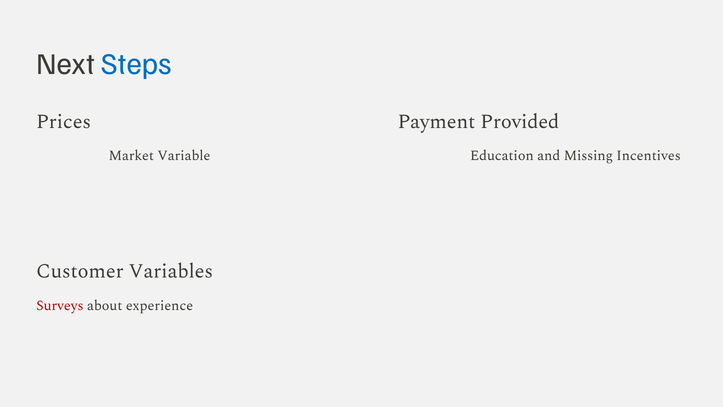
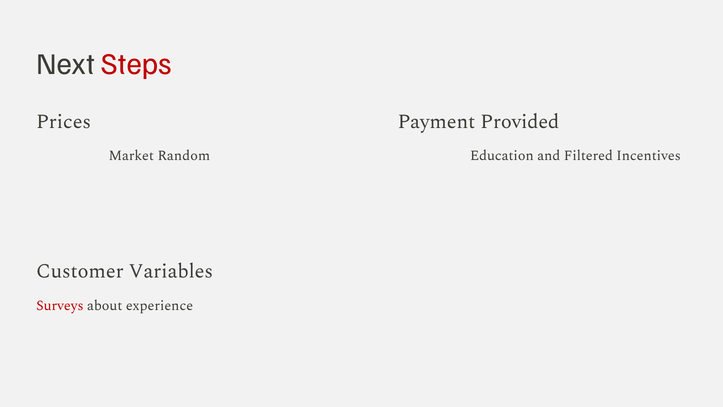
Steps colour: blue -> red
Variable: Variable -> Random
Missing: Missing -> Filtered
